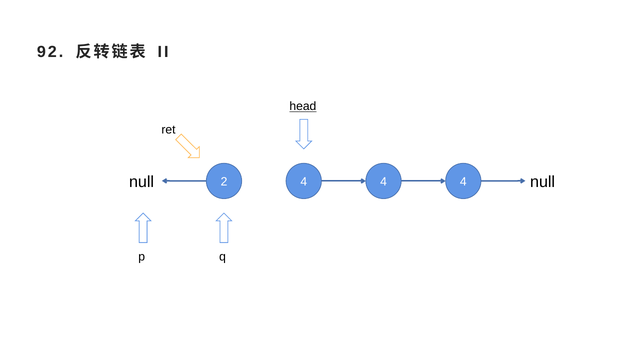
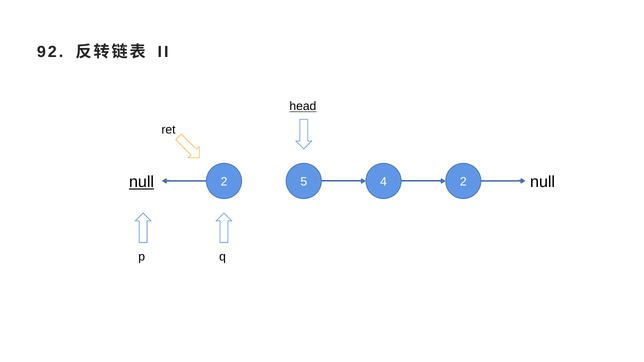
null at (142, 182) underline: none -> present
2 4: 4 -> 5
4 at (463, 182): 4 -> 2
